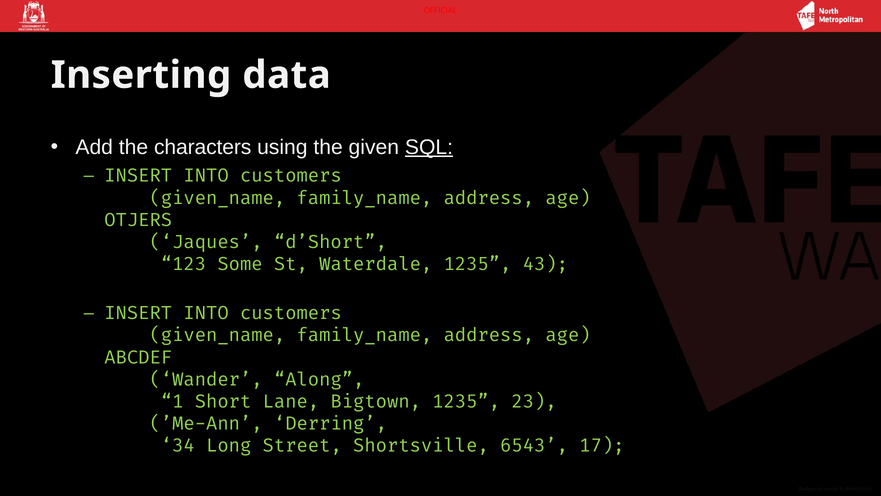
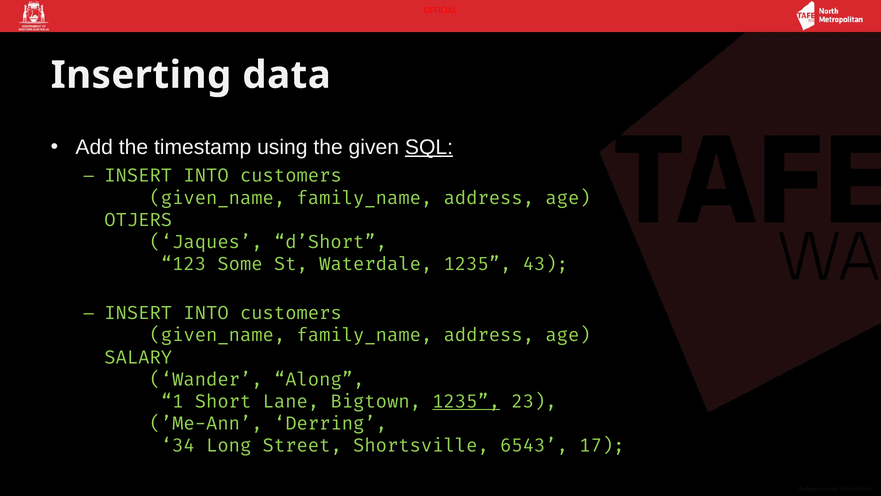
characters: characters -> timestamp
ABCDEF: ABCDEF -> SALARY
1235 at (466, 401) underline: none -> present
